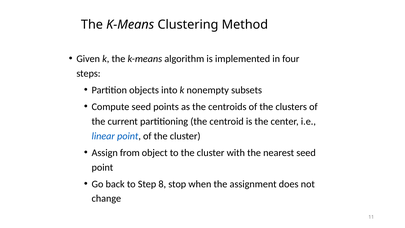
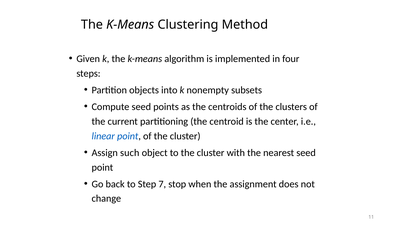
from: from -> such
8: 8 -> 7
